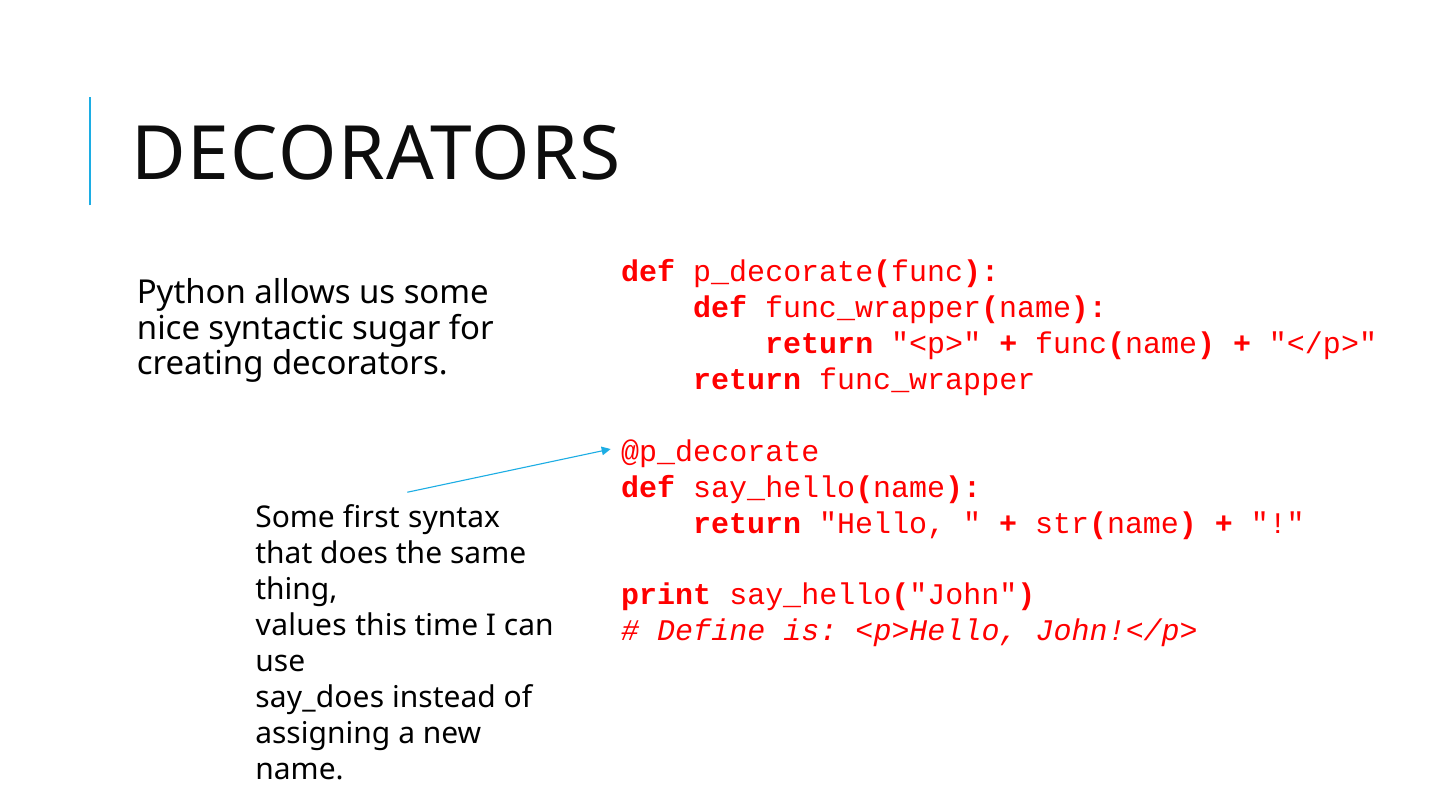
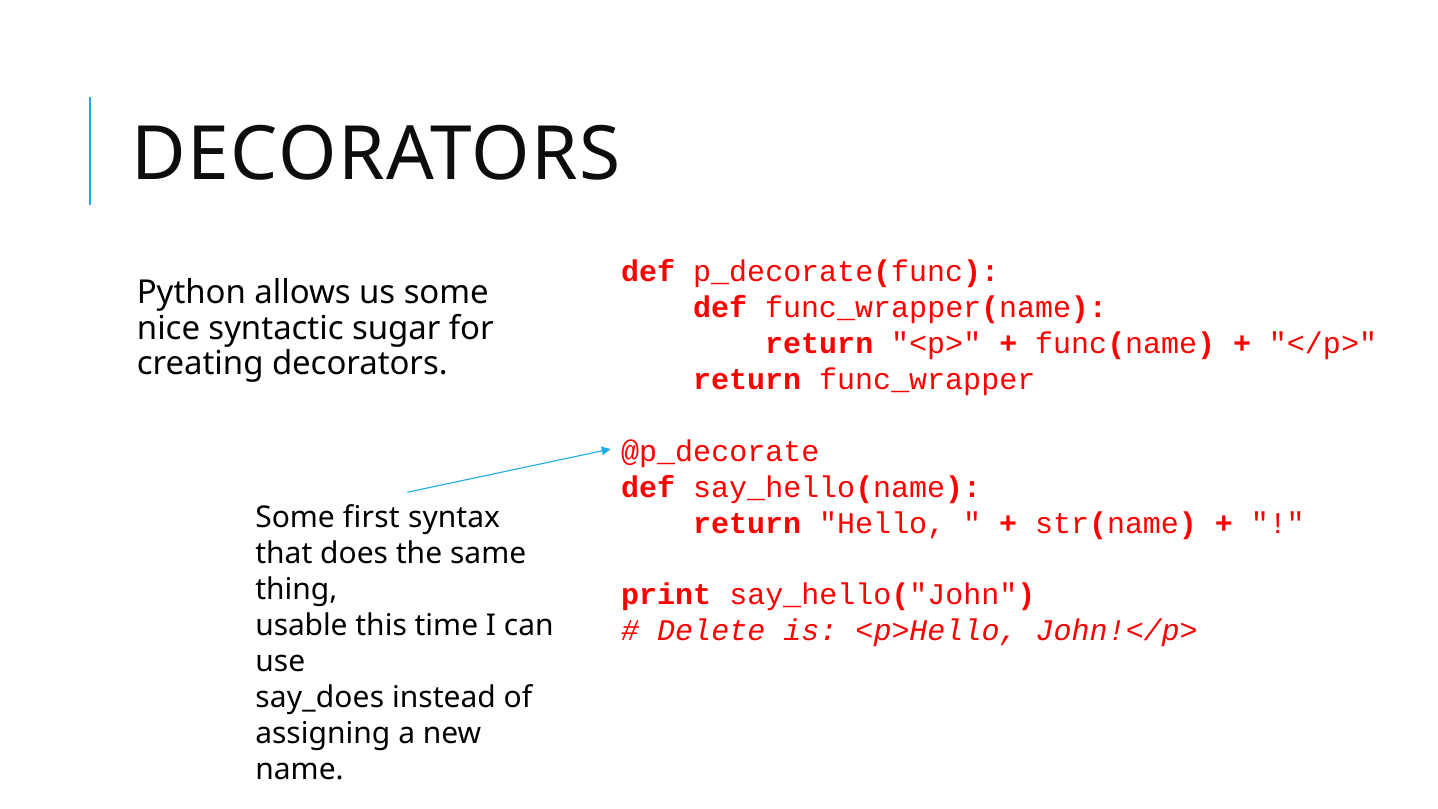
values: values -> usable
Define: Define -> Delete
